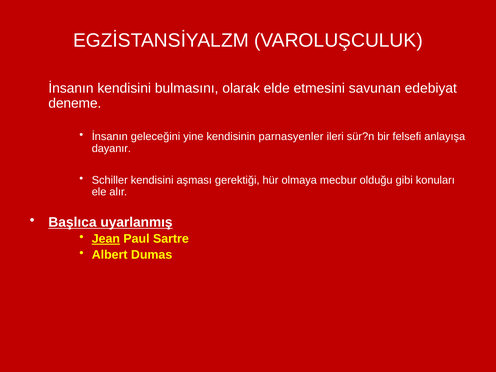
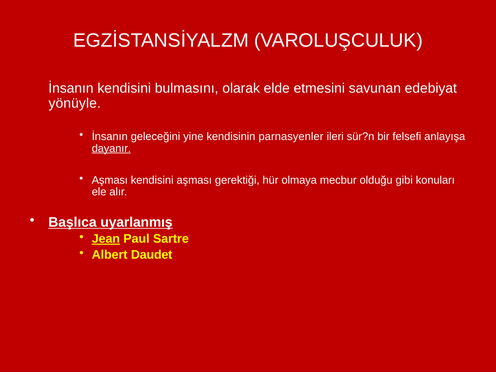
deneme: deneme -> yönüyle
dayanır underline: none -> present
Schiller at (110, 180): Schiller -> Aşması
Dumas: Dumas -> Daudet
